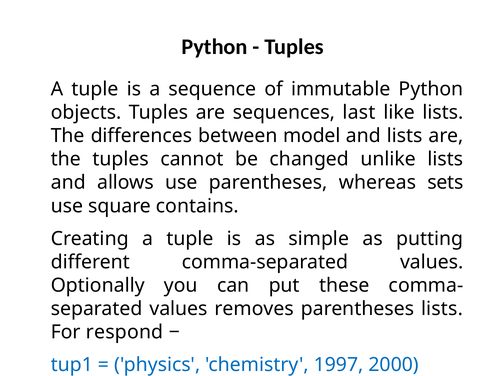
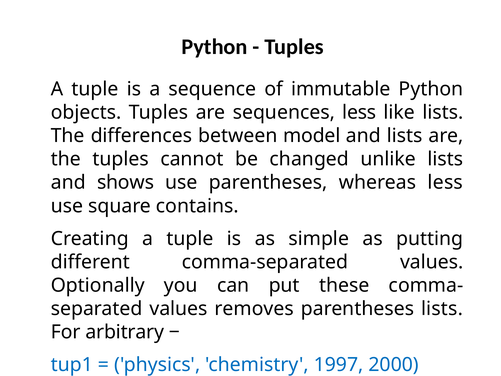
sequences last: last -> less
allows: allows -> shows
whereas sets: sets -> less
respond: respond -> arbitrary
